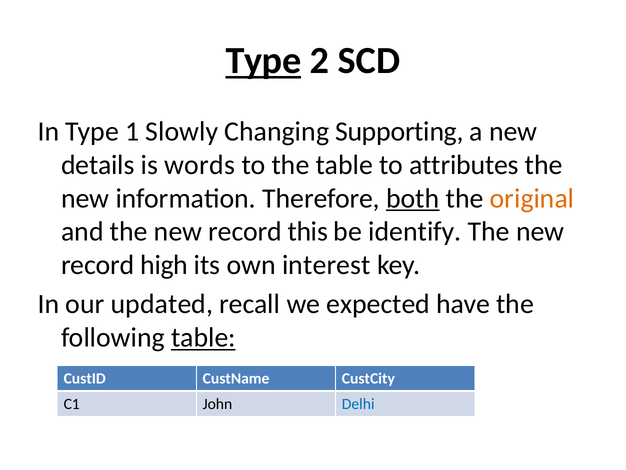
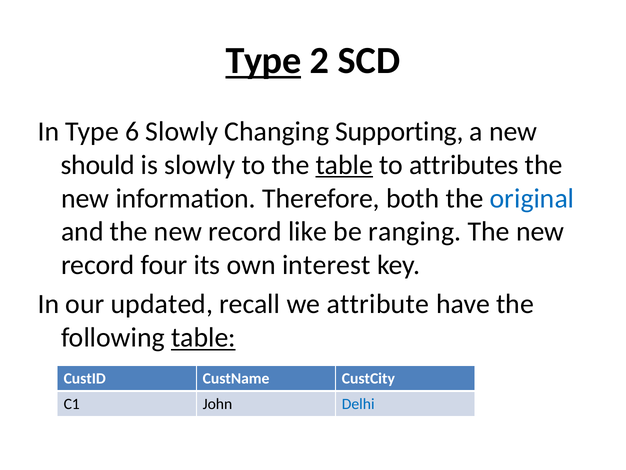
1: 1 -> 6
details: details -> should
is words: words -> slowly
table at (344, 165) underline: none -> present
both underline: present -> none
original colour: orange -> blue
this: this -> like
identify: identify -> ranging
high: high -> four
expected: expected -> attribute
